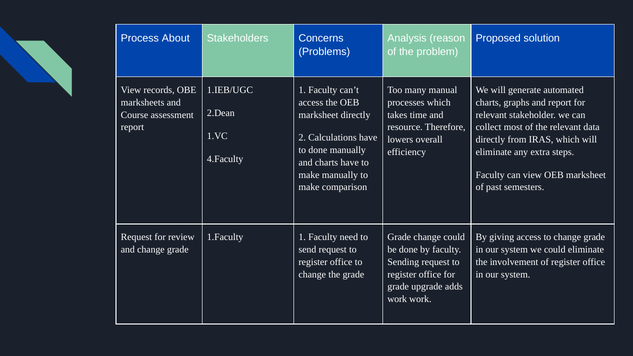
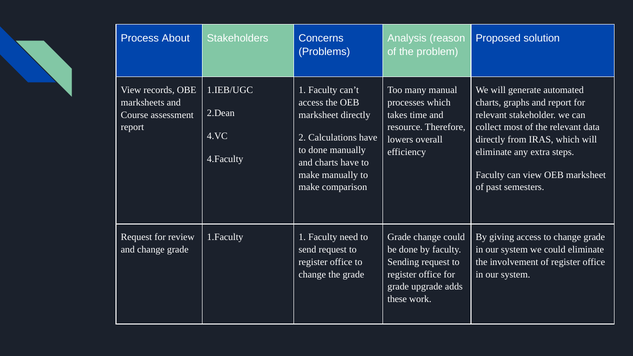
1.VC: 1.VC -> 4.VC
work at (397, 299): work -> these
